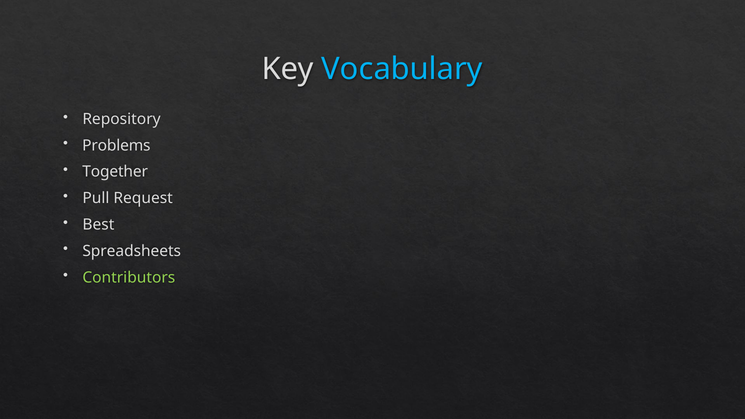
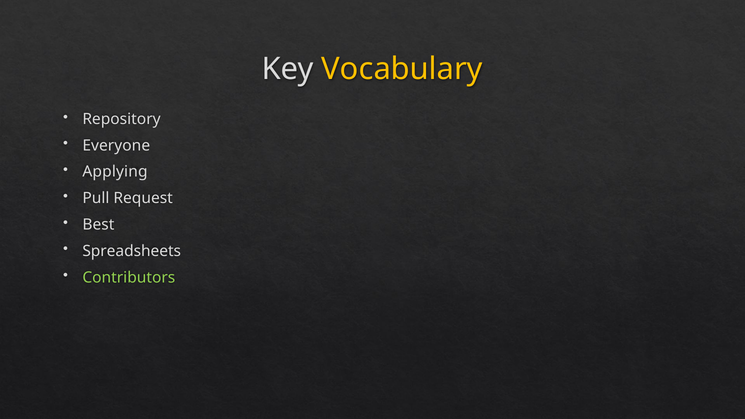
Vocabulary colour: light blue -> yellow
Problems: Problems -> Everyone
Together: Together -> Applying
